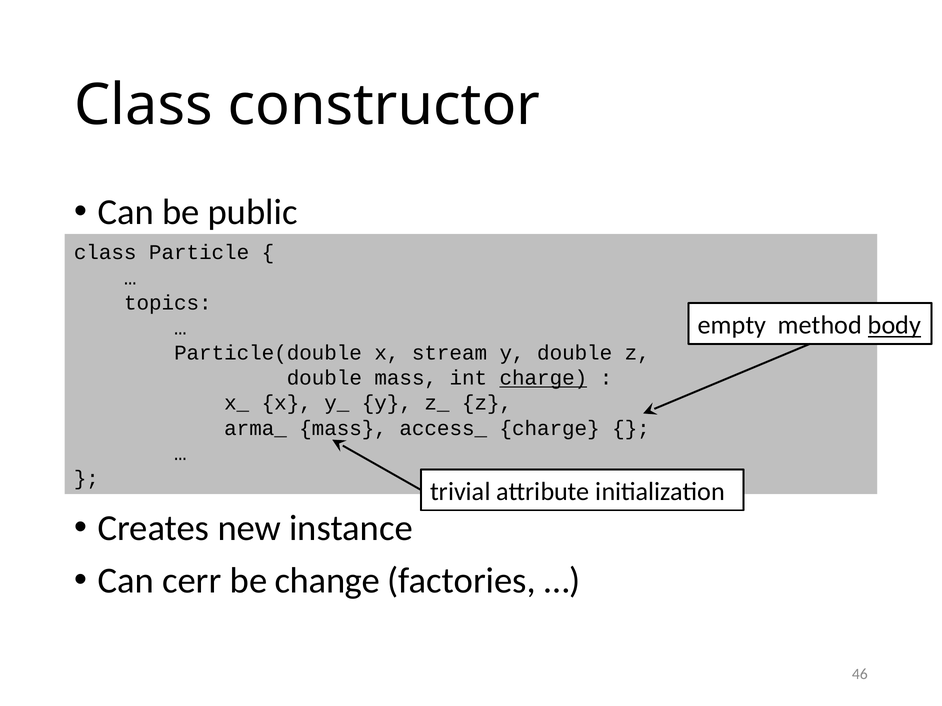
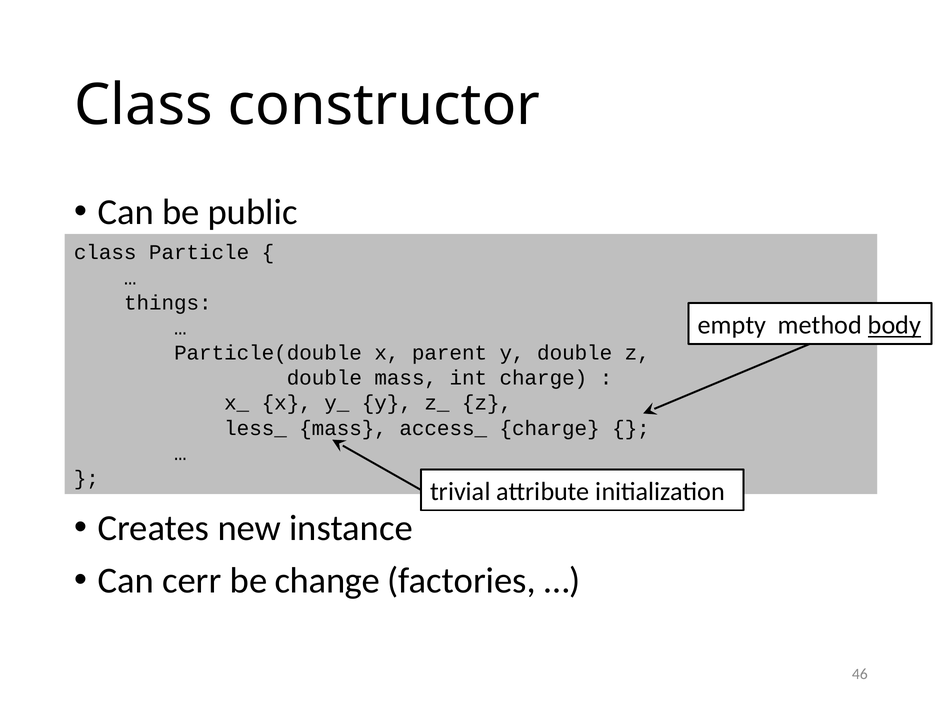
topics: topics -> things
stream: stream -> parent
charge at (543, 378) underline: present -> none
arma_: arma_ -> less_
